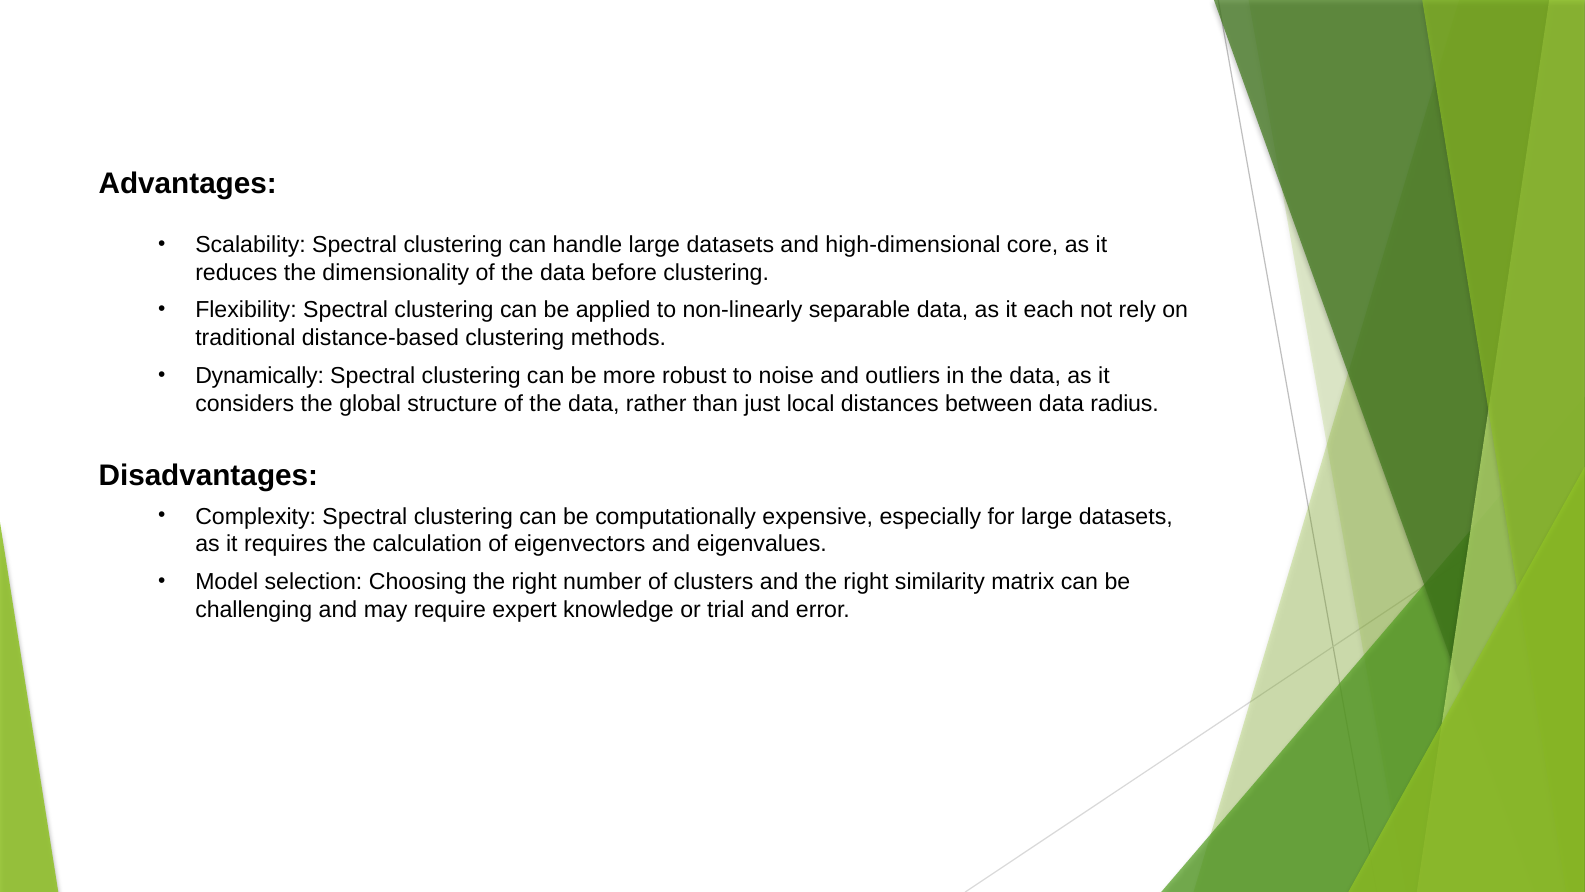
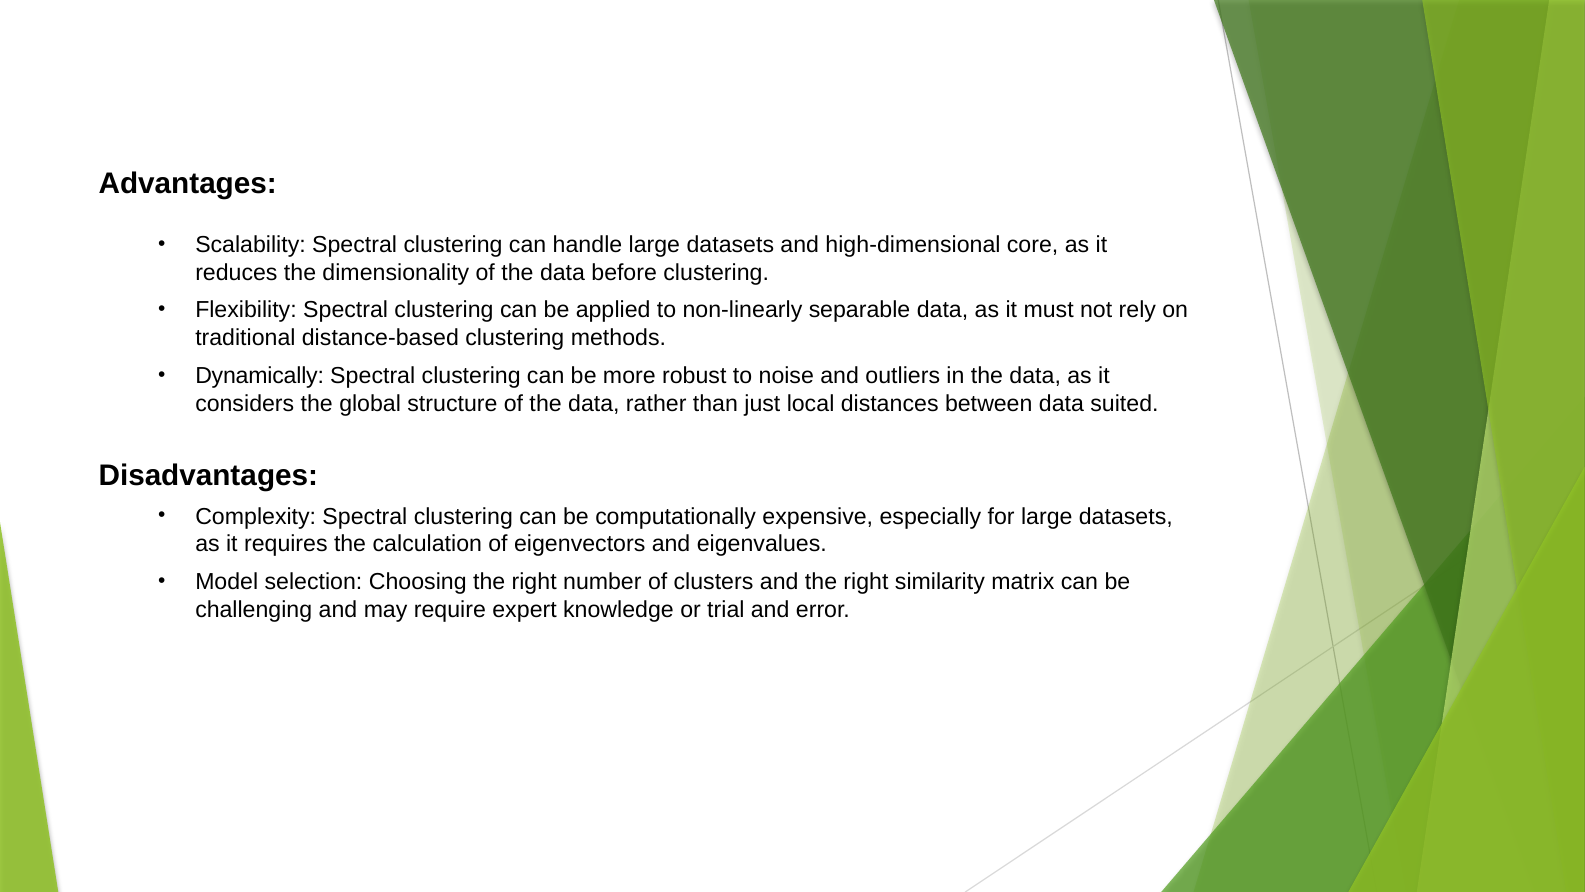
each: each -> must
radius: radius -> suited
